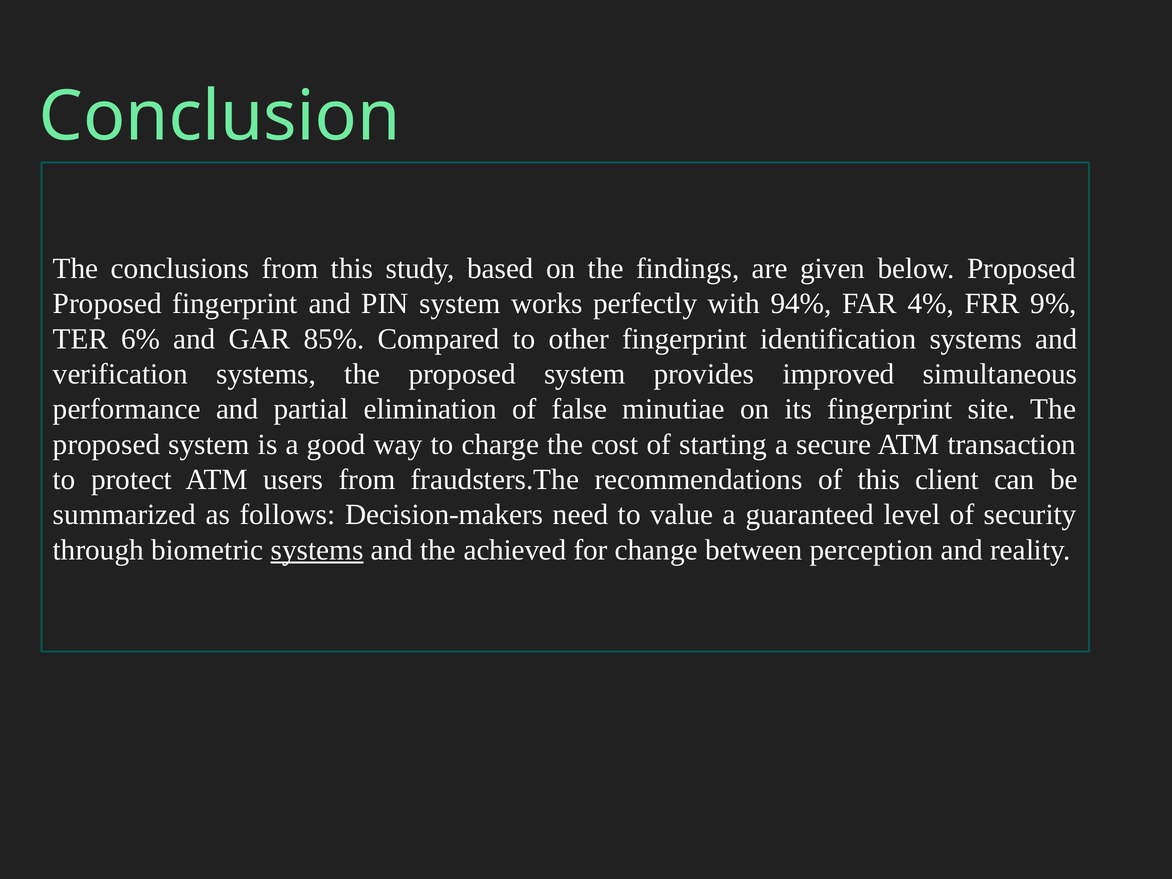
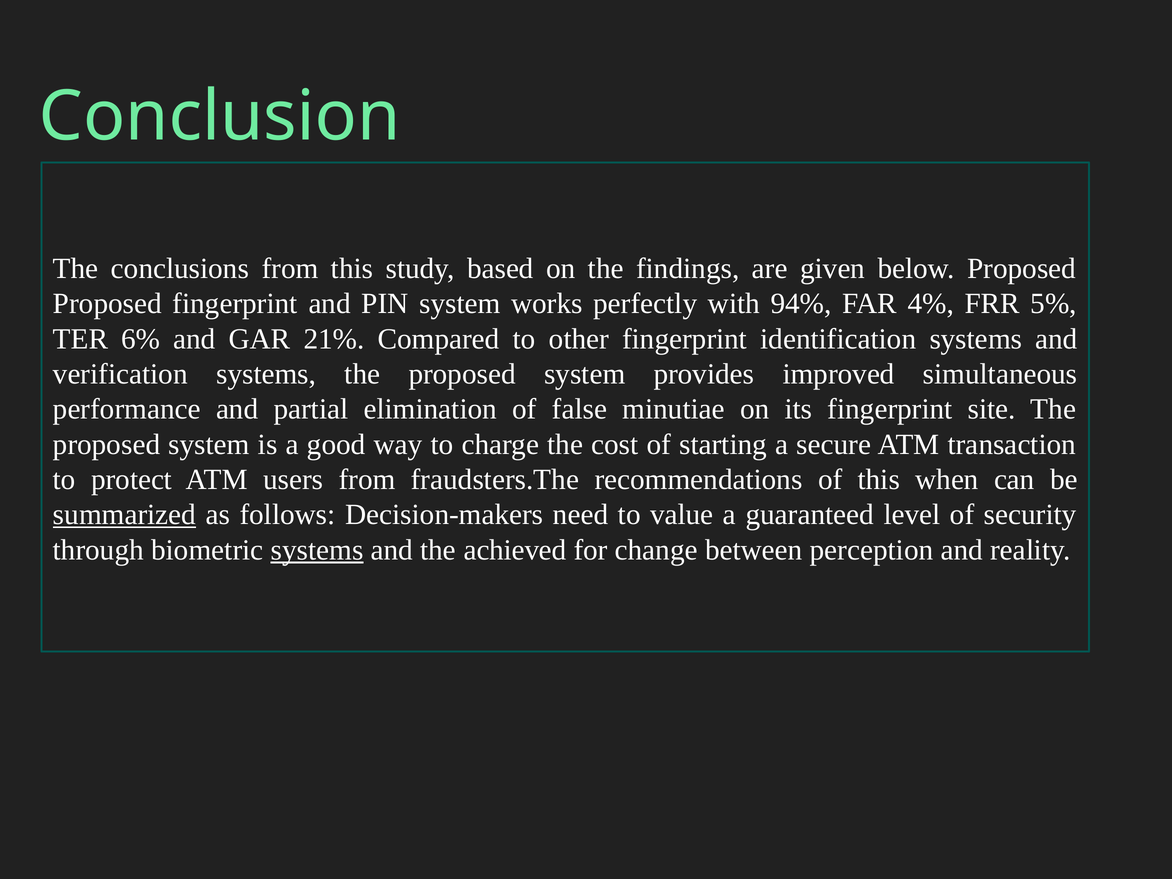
9%: 9% -> 5%
85%: 85% -> 21%
client: client -> when
summarized underline: none -> present
